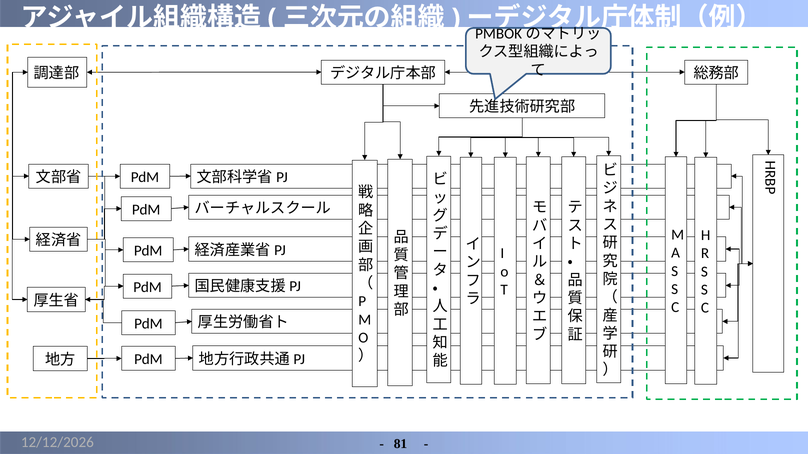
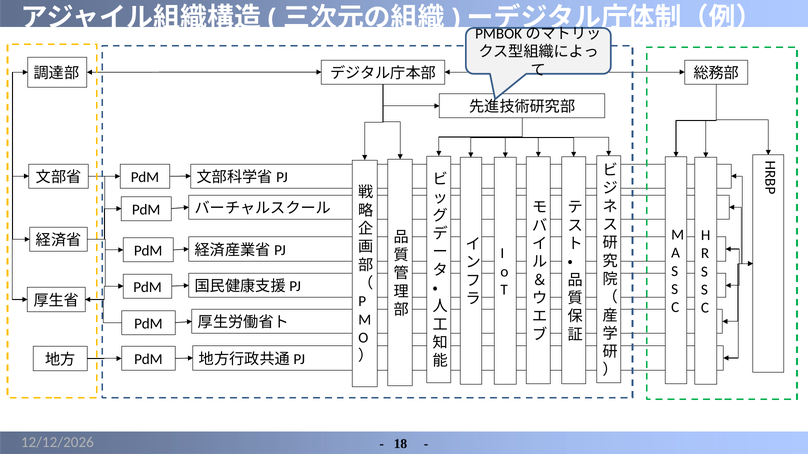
81: 81 -> 18
